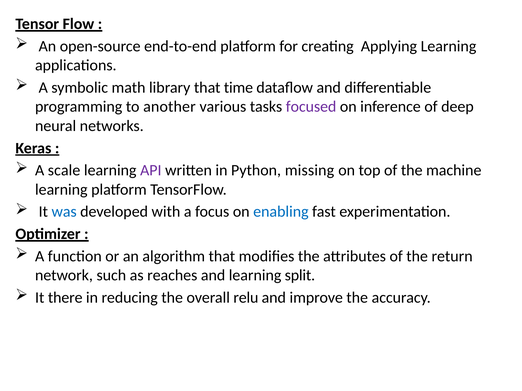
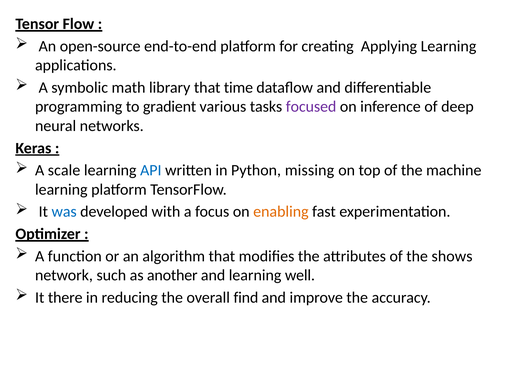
another: another -> gradient
API colour: purple -> blue
enabling colour: blue -> orange
return: return -> shows
reaches: reaches -> another
split: split -> well
relu: relu -> find
